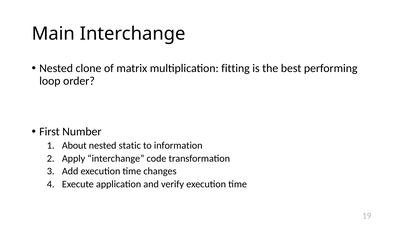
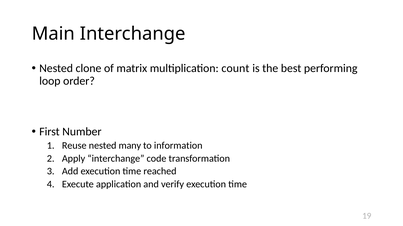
fitting: fitting -> count
About: About -> Reuse
static: static -> many
changes: changes -> reached
